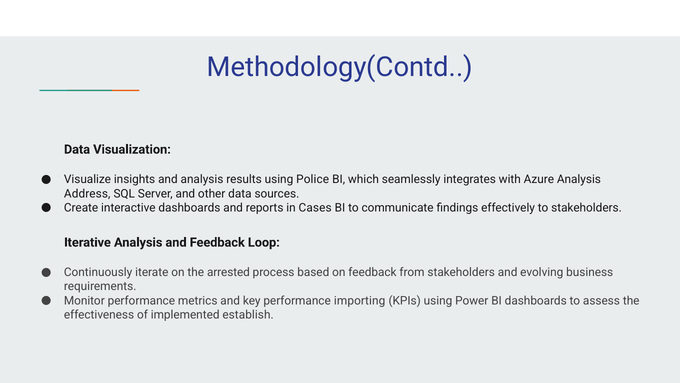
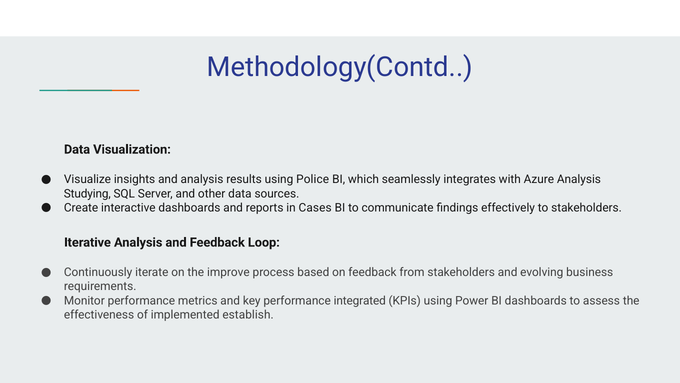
Address: Address -> Studying
arrested: arrested -> improve
importing: importing -> integrated
